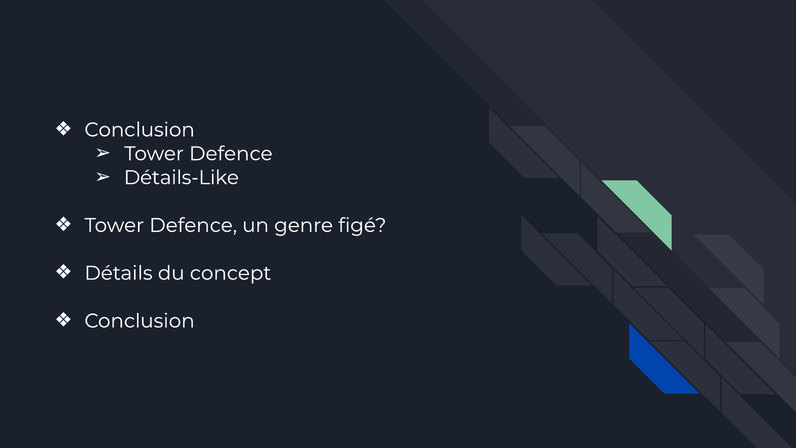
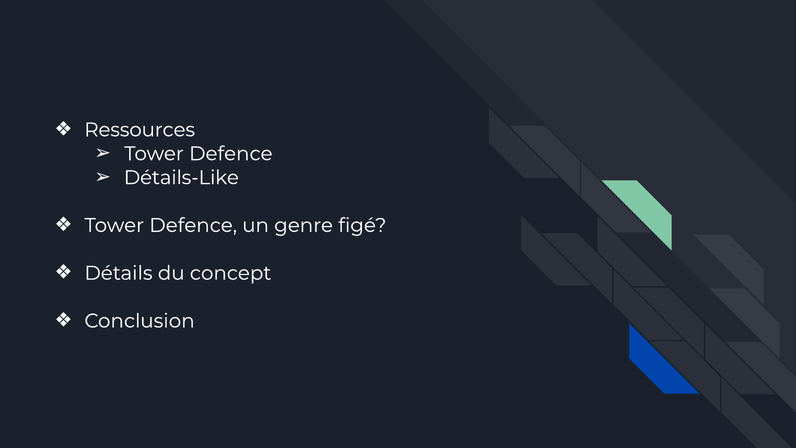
Conclusion at (140, 130): Conclusion -> Ressources
